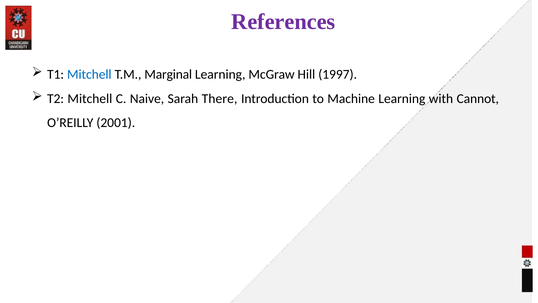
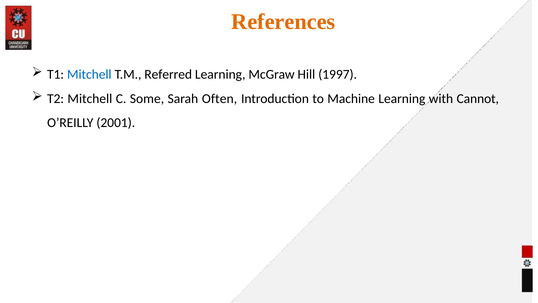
References colour: purple -> orange
Marginal: Marginal -> Referred
Naive: Naive -> Some
There: There -> Often
